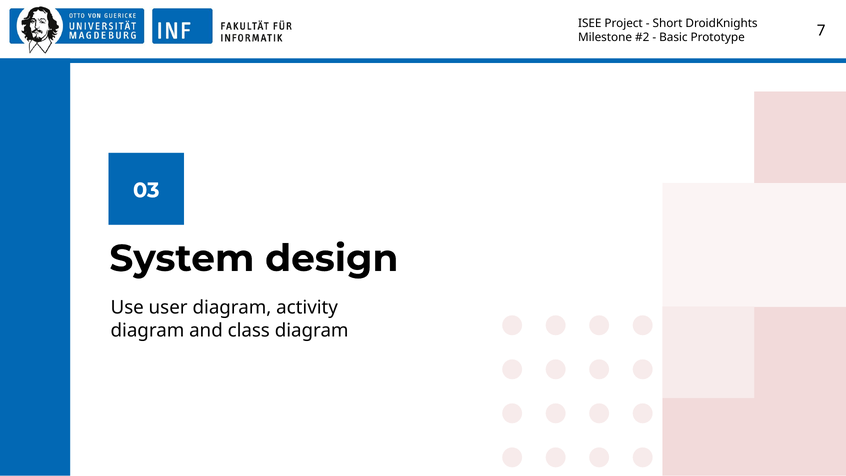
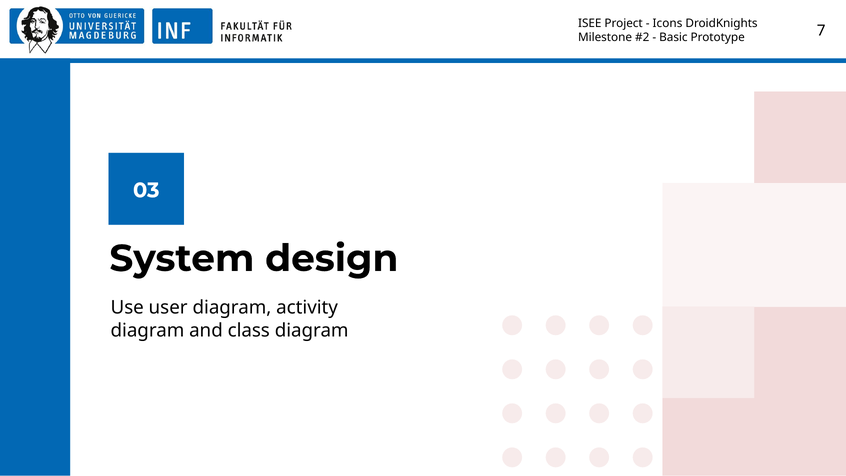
Short: Short -> Icons
